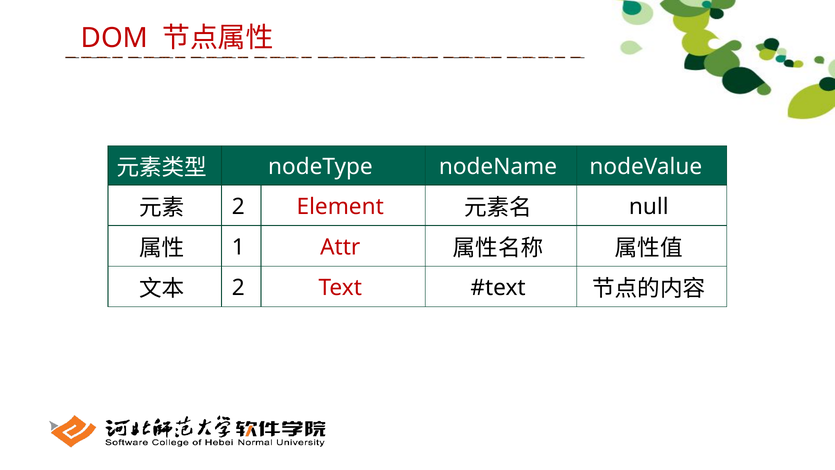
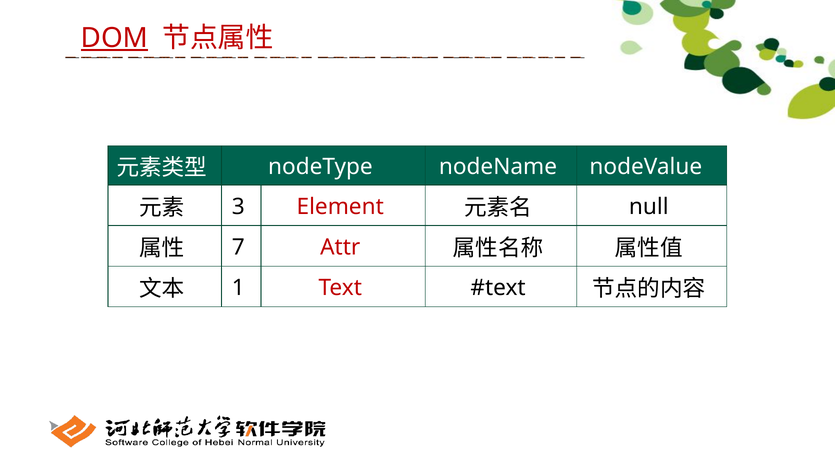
DOM underline: none -> present
2 at (238, 206): 2 -> 3
1: 1 -> 7
2 at (238, 288): 2 -> 1
